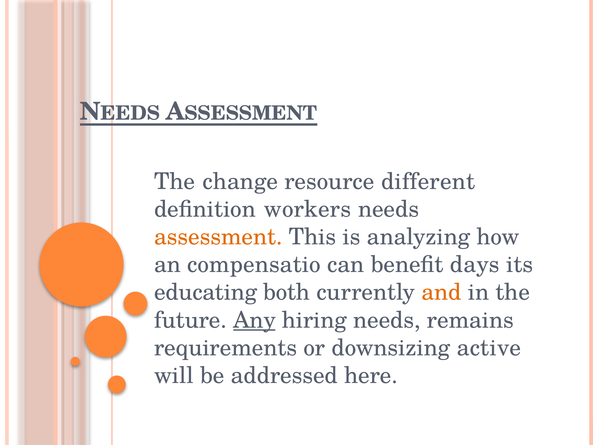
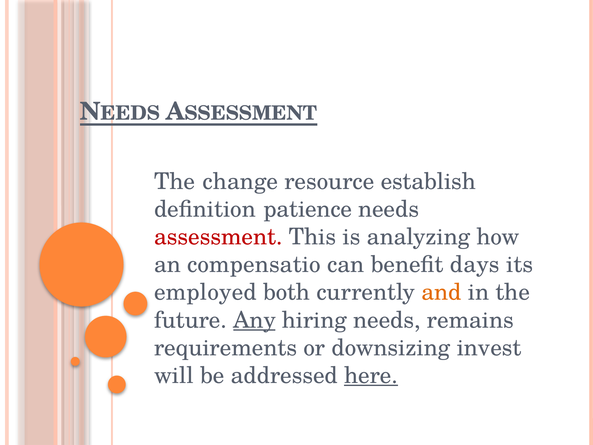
different: different -> establish
workers: workers -> patience
assessment colour: orange -> red
educating: educating -> employed
active: active -> invest
here underline: none -> present
